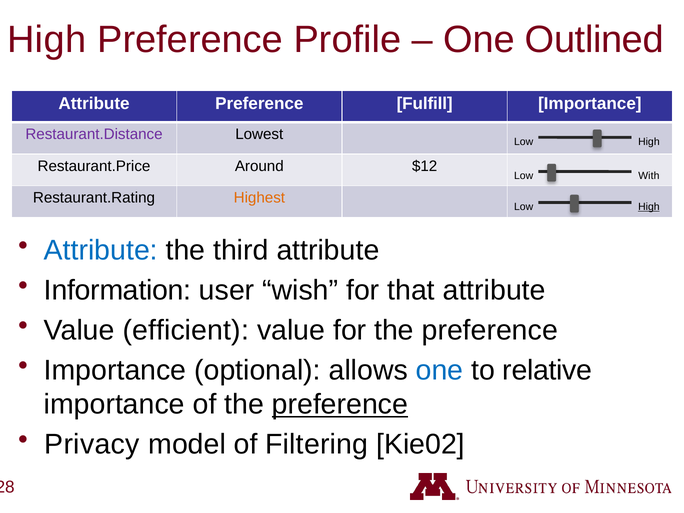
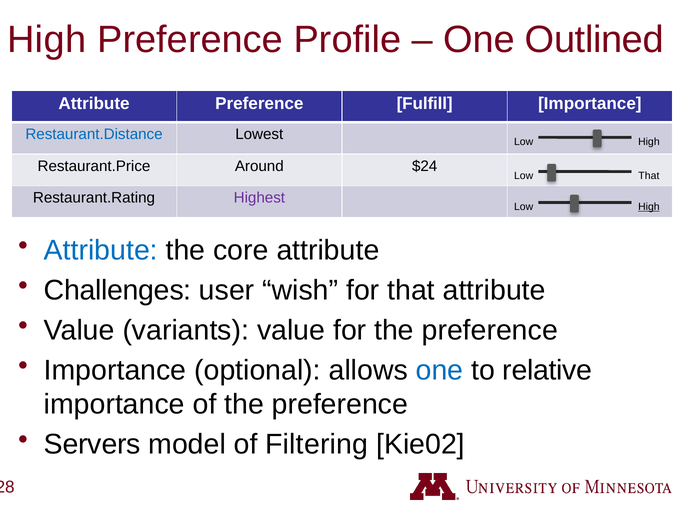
Restaurant.Distance colour: purple -> blue
$12: $12 -> $24
Low With: With -> That
Highest colour: orange -> purple
third: third -> core
Information: Information -> Challenges
efficient: efficient -> variants
preference at (340, 404) underline: present -> none
Privacy: Privacy -> Servers
